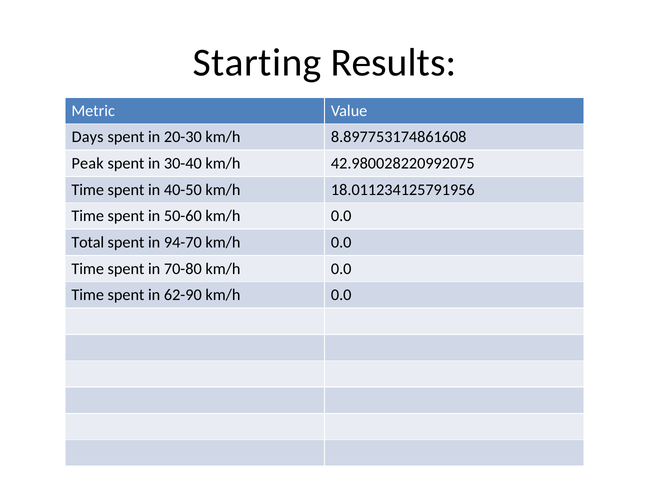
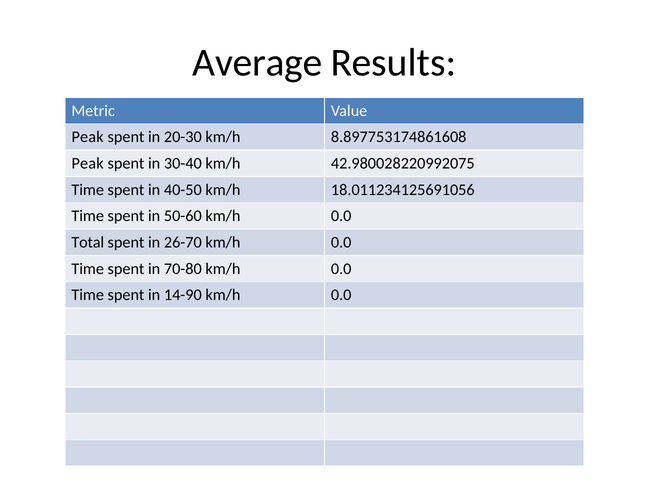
Starting: Starting -> Average
Days at (88, 137): Days -> Peak
18.011234125791956: 18.011234125791956 -> 18.011234125691056
94-70: 94-70 -> 26-70
62-90: 62-90 -> 14-90
